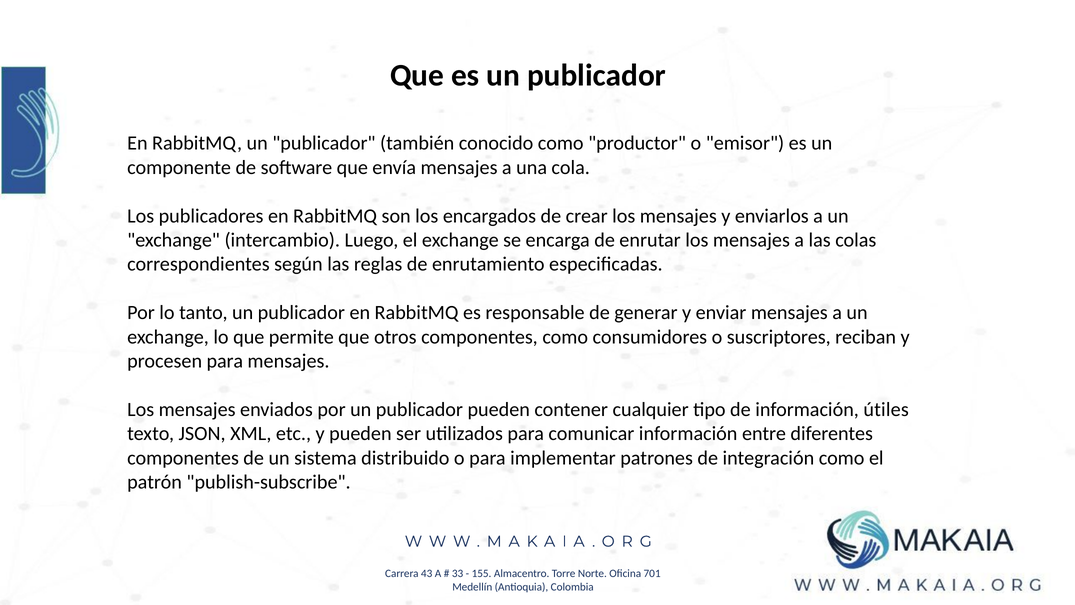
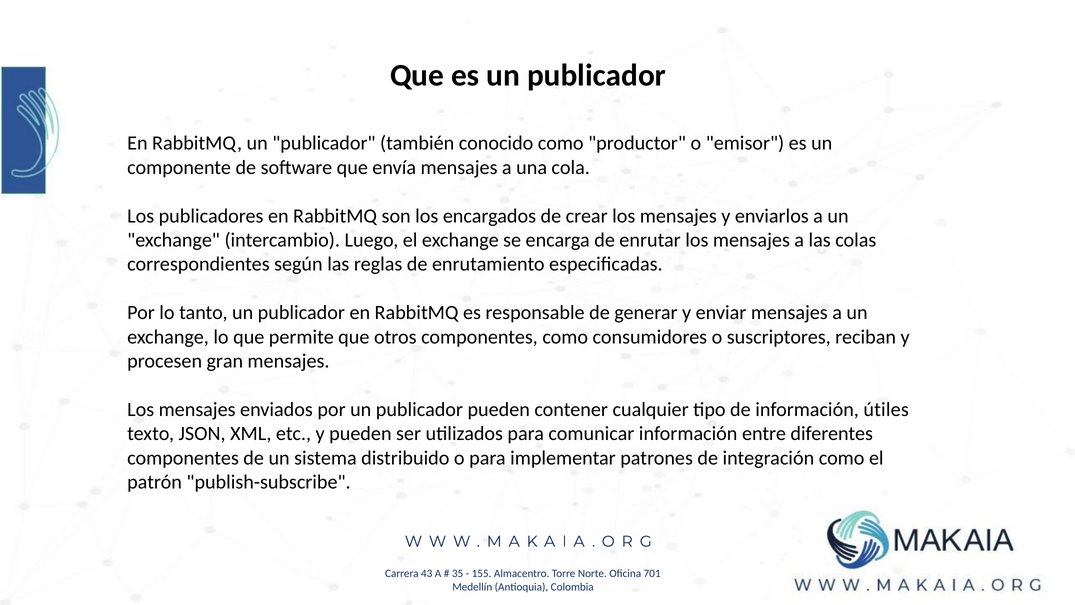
procesen para: para -> gran
33: 33 -> 35
